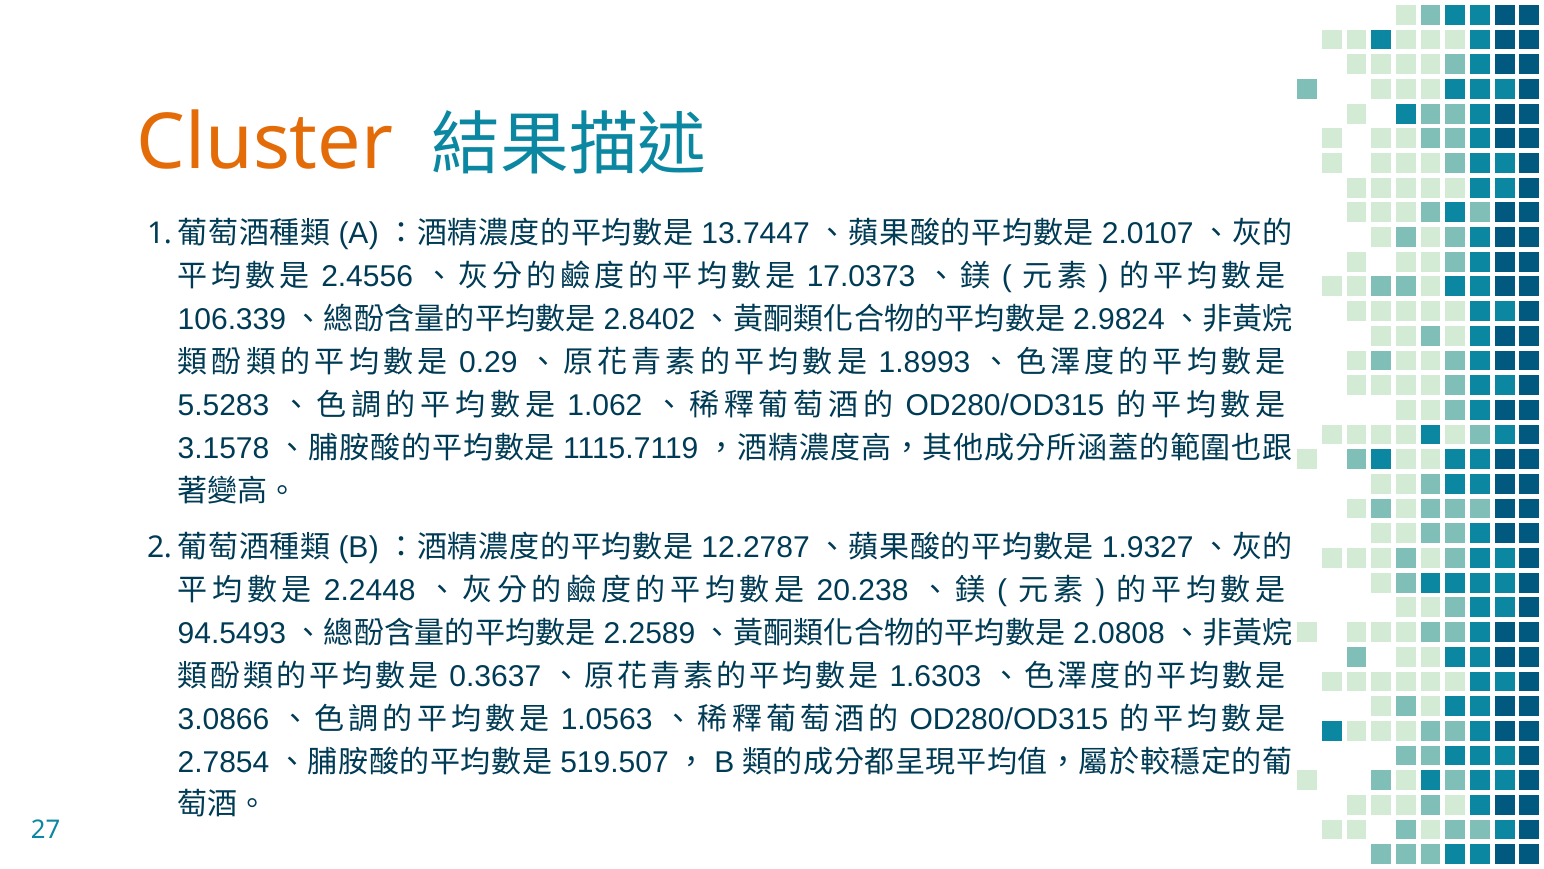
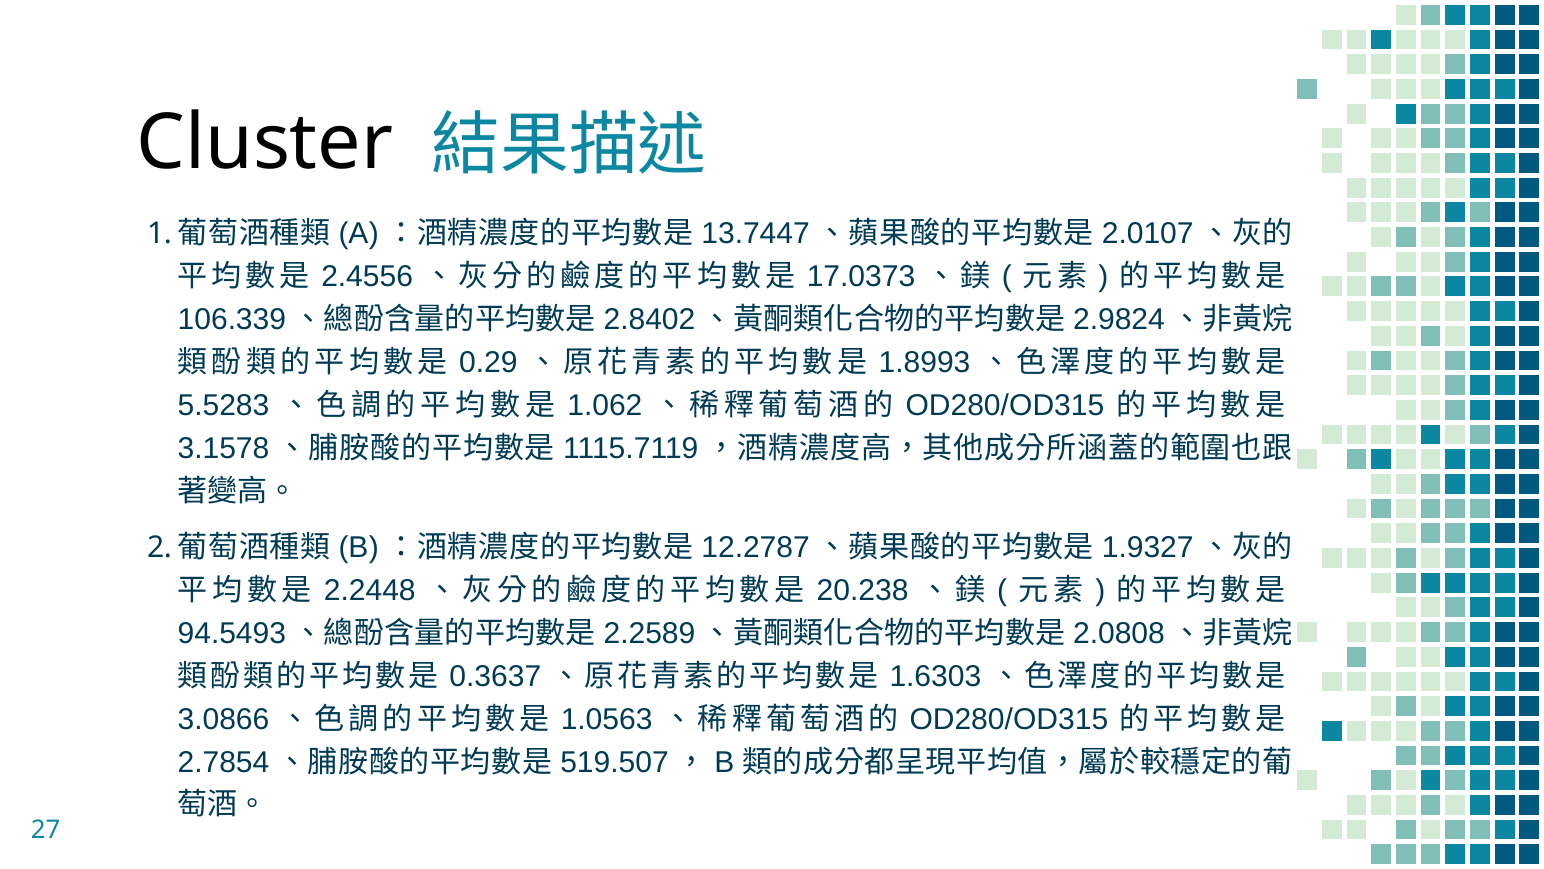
Cluster colour: orange -> black
